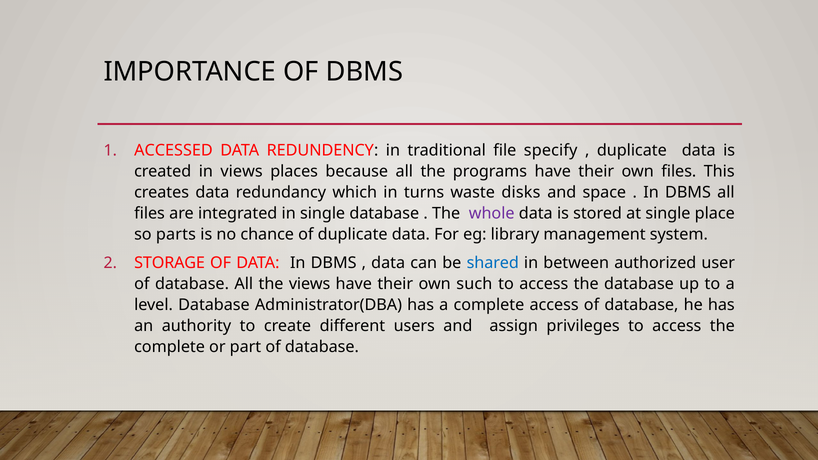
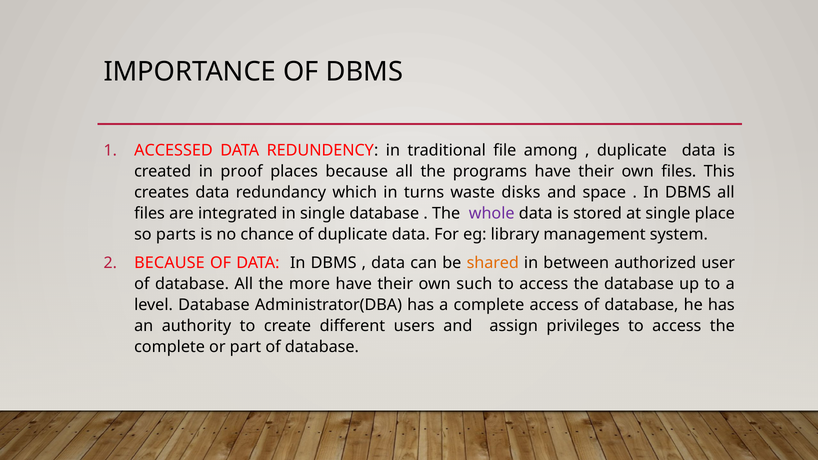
specify: specify -> among
in views: views -> proof
STORAGE at (170, 263): STORAGE -> BECAUSE
shared colour: blue -> orange
the views: views -> more
